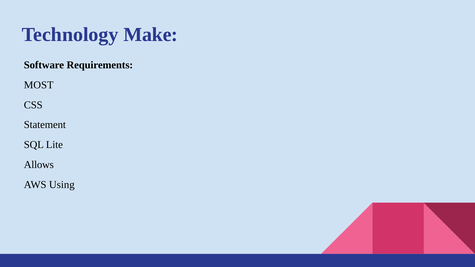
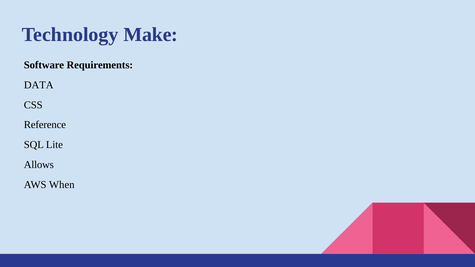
MOST: MOST -> DATA
Statement: Statement -> Reference
Using: Using -> When
